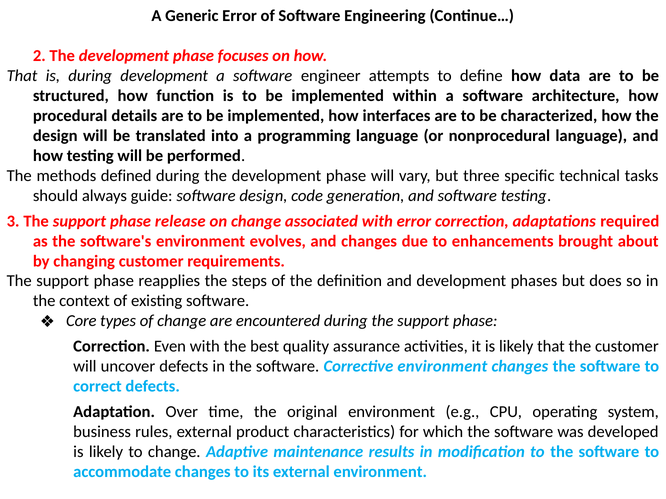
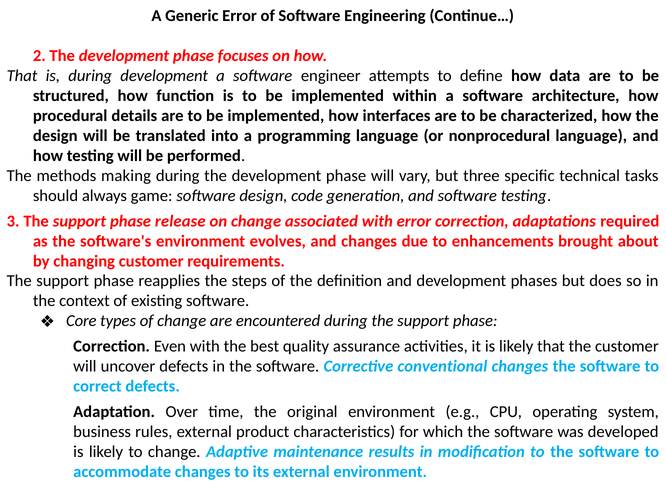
defined: defined -> making
guide: guide -> game
Corrective environment: environment -> conventional
